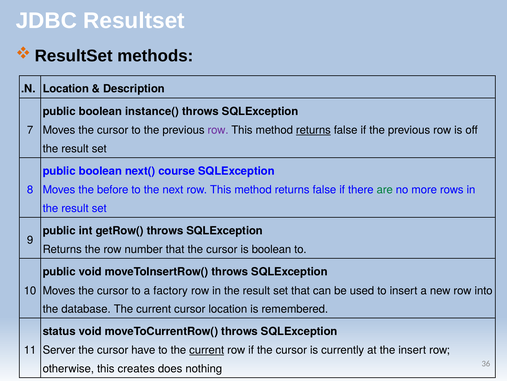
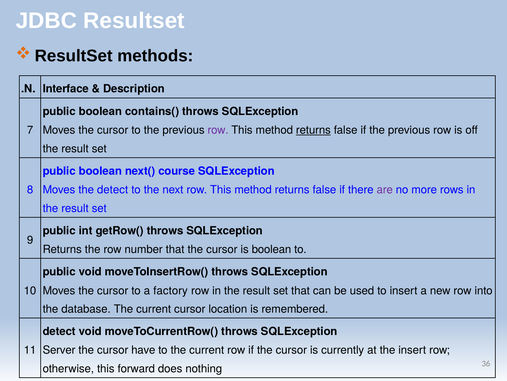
.N Location: Location -> Interface
instance(: instance( -> contains(
the before: before -> detect
are colour: green -> purple
status at (59, 331): status -> detect
current at (207, 350) underline: present -> none
creates: creates -> forward
